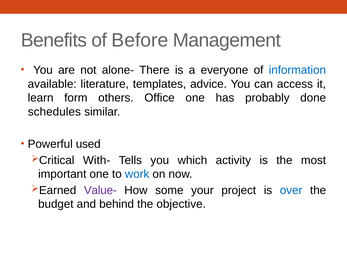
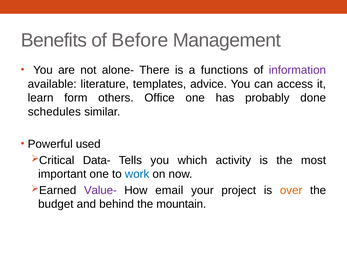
everyone: everyone -> functions
information colour: blue -> purple
With-: With- -> Data-
some: some -> email
over colour: blue -> orange
objective: objective -> mountain
